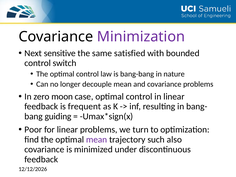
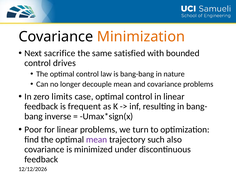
Minimization colour: purple -> orange
sensitive: sensitive -> sacrifice
switch: switch -> drives
moon: moon -> limits
guiding: guiding -> inverse
